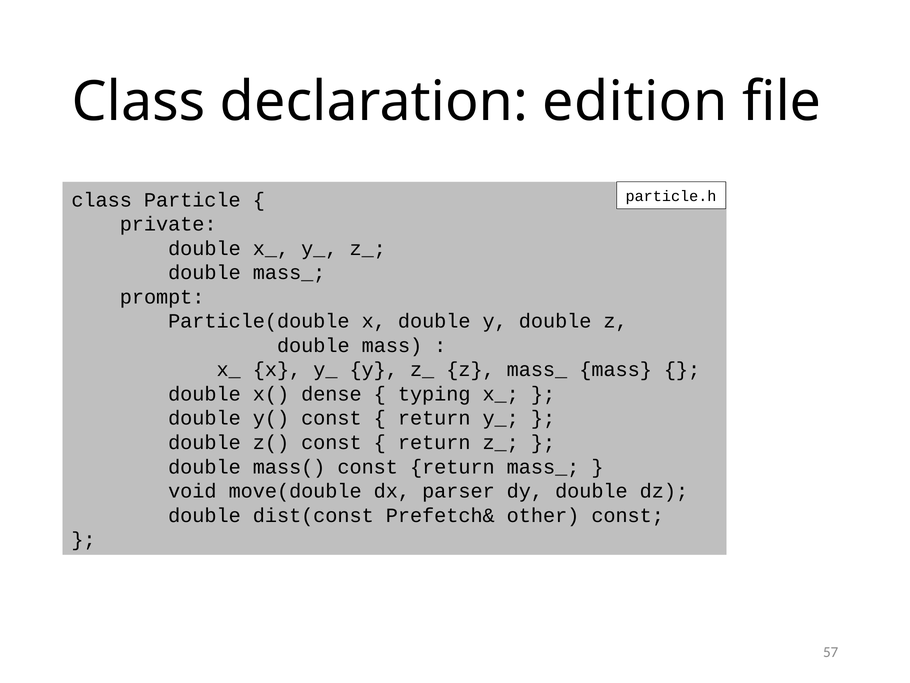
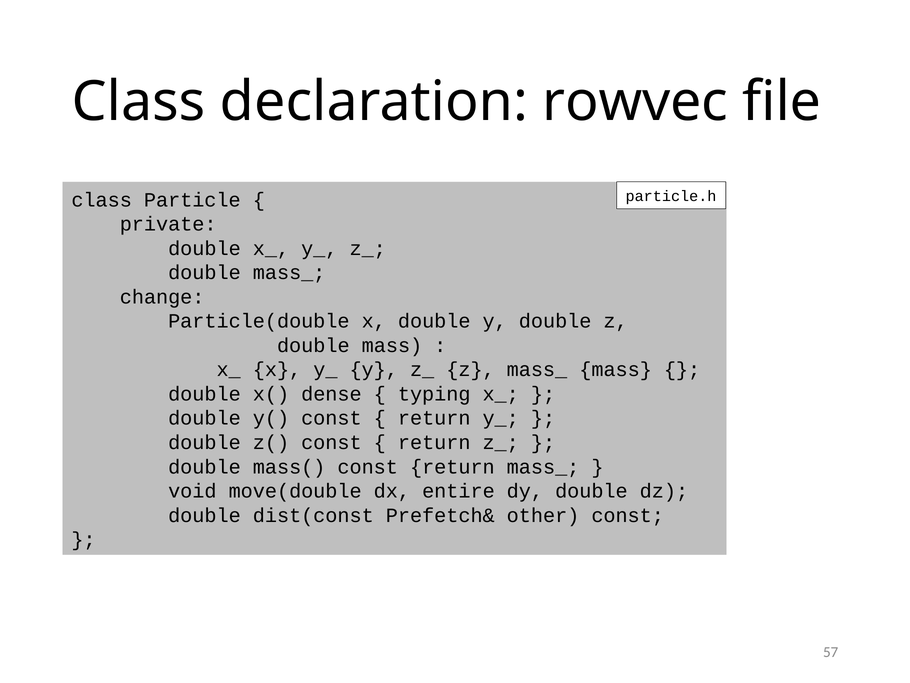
edition: edition -> rowvec
prompt: prompt -> change
parser: parser -> entire
